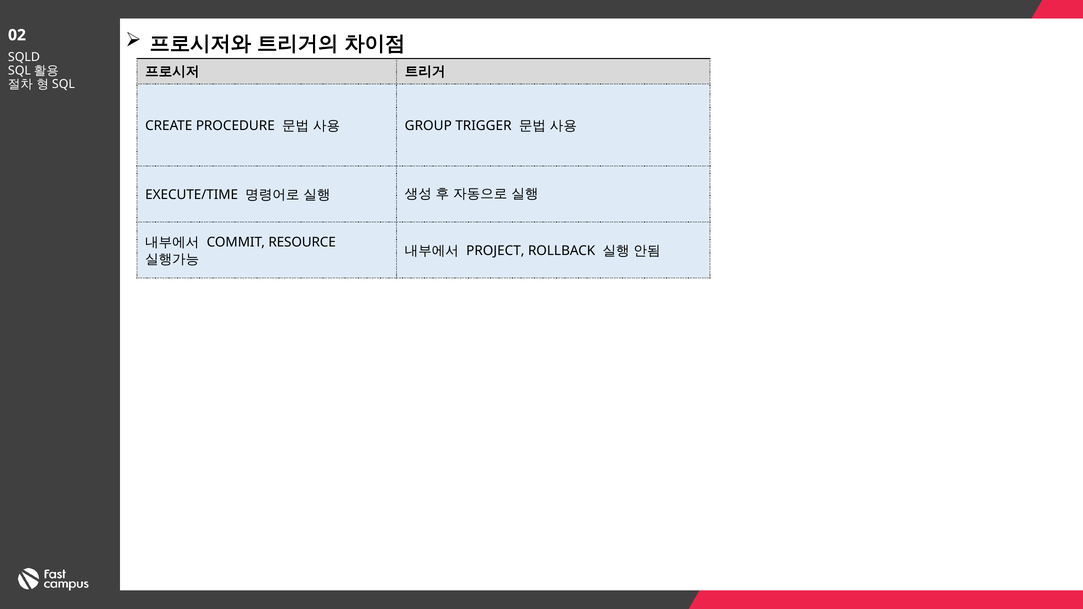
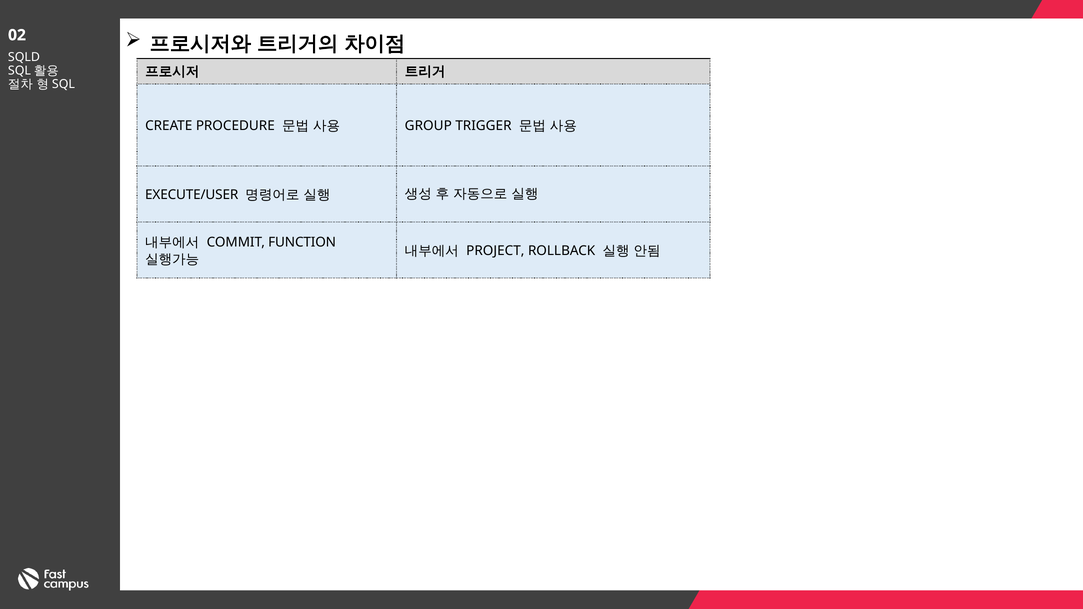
EXECUTE/TIME: EXECUTE/TIME -> EXECUTE/USER
RESOURCE: RESOURCE -> FUNCTION
